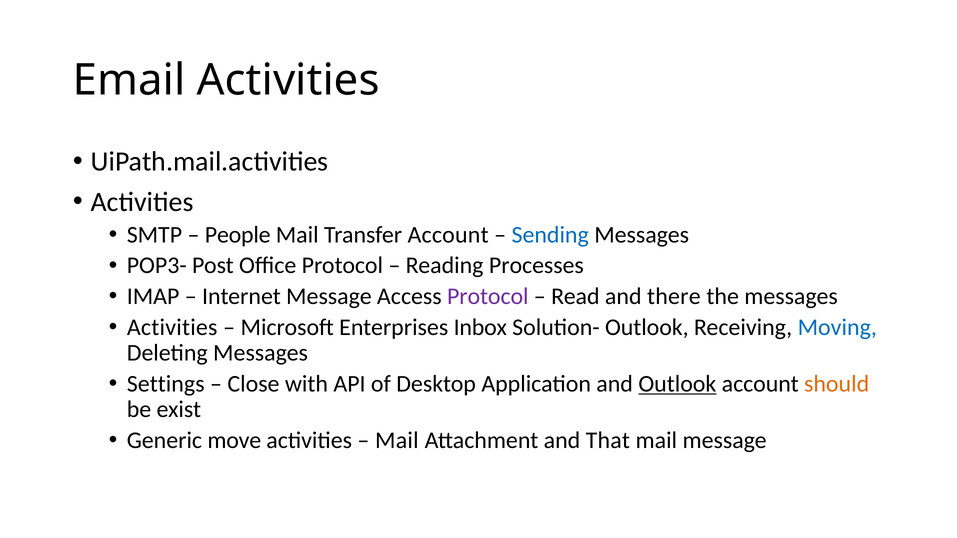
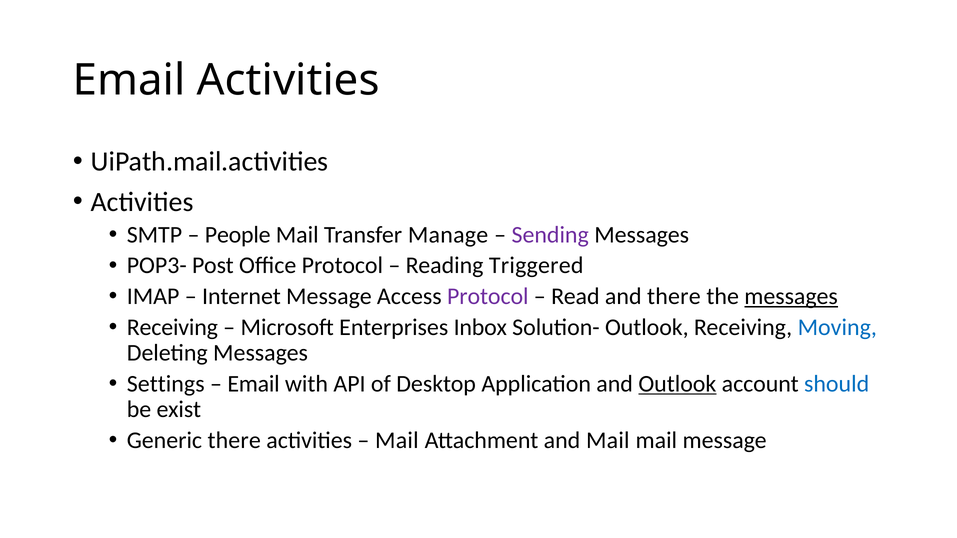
Transfer Account: Account -> Manage
Sending colour: blue -> purple
Processes: Processes -> Triggered
messages at (791, 297) underline: none -> present
Activities at (172, 327): Activities -> Receiving
Close at (253, 384): Close -> Email
should colour: orange -> blue
Generic move: move -> there
and That: That -> Mail
